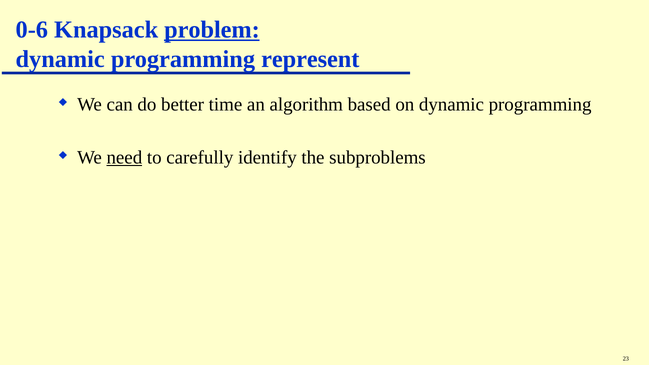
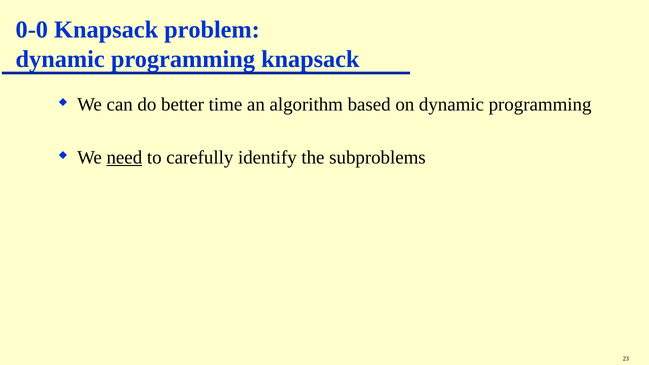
0-6: 0-6 -> 0-0
problem underline: present -> none
programming represent: represent -> knapsack
